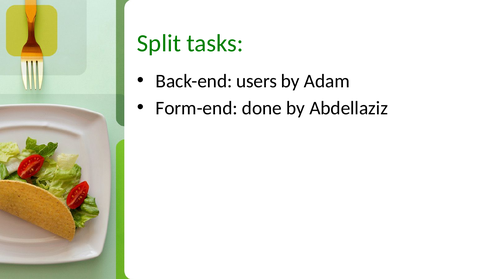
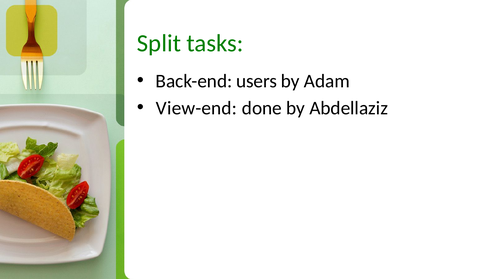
Form-end: Form-end -> View-end
